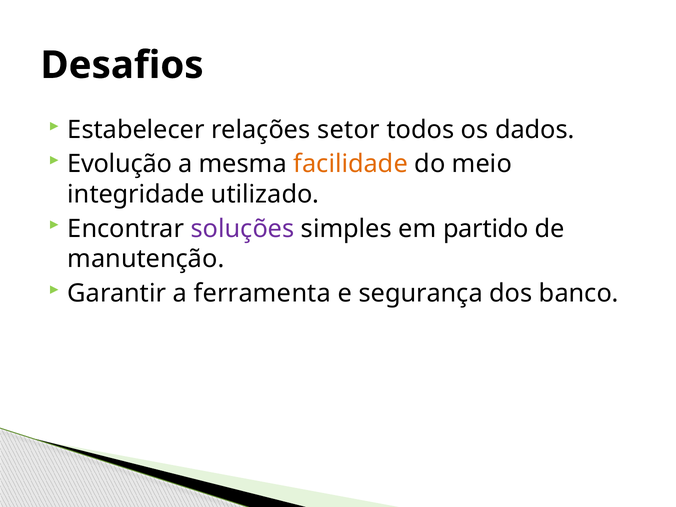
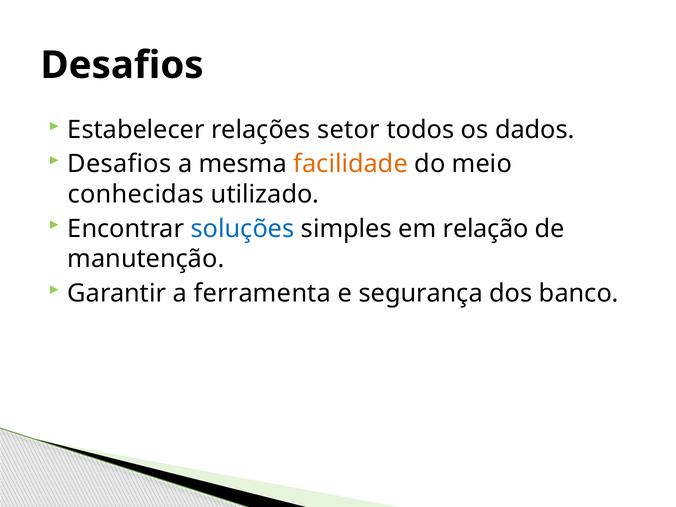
Evolução at (120, 164): Evolução -> Desafios
integridade: integridade -> conhecidas
soluções colour: purple -> blue
partido: partido -> relação
